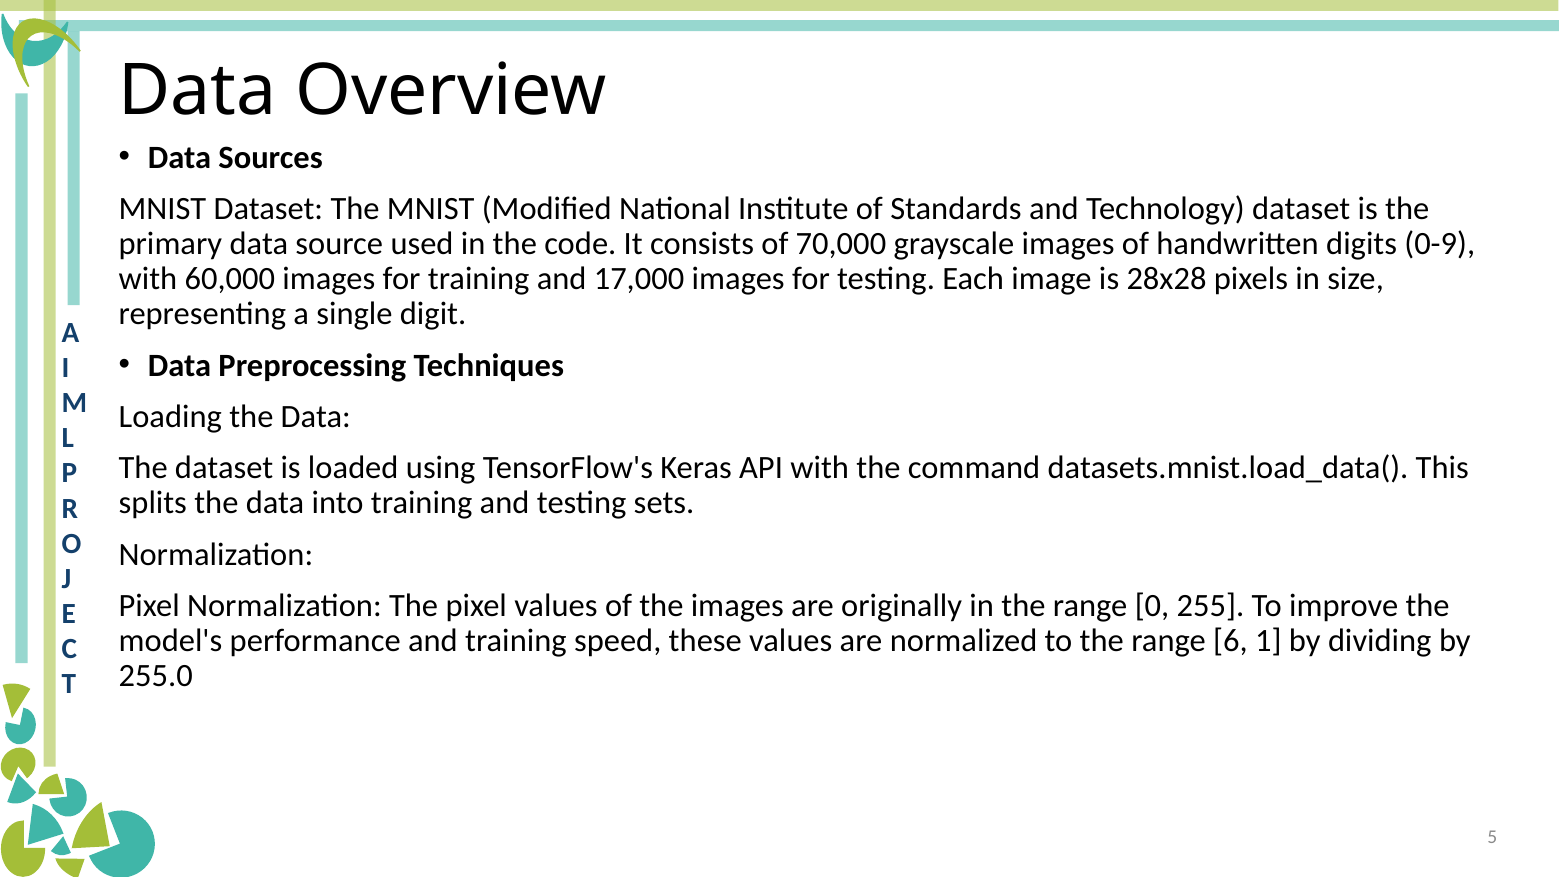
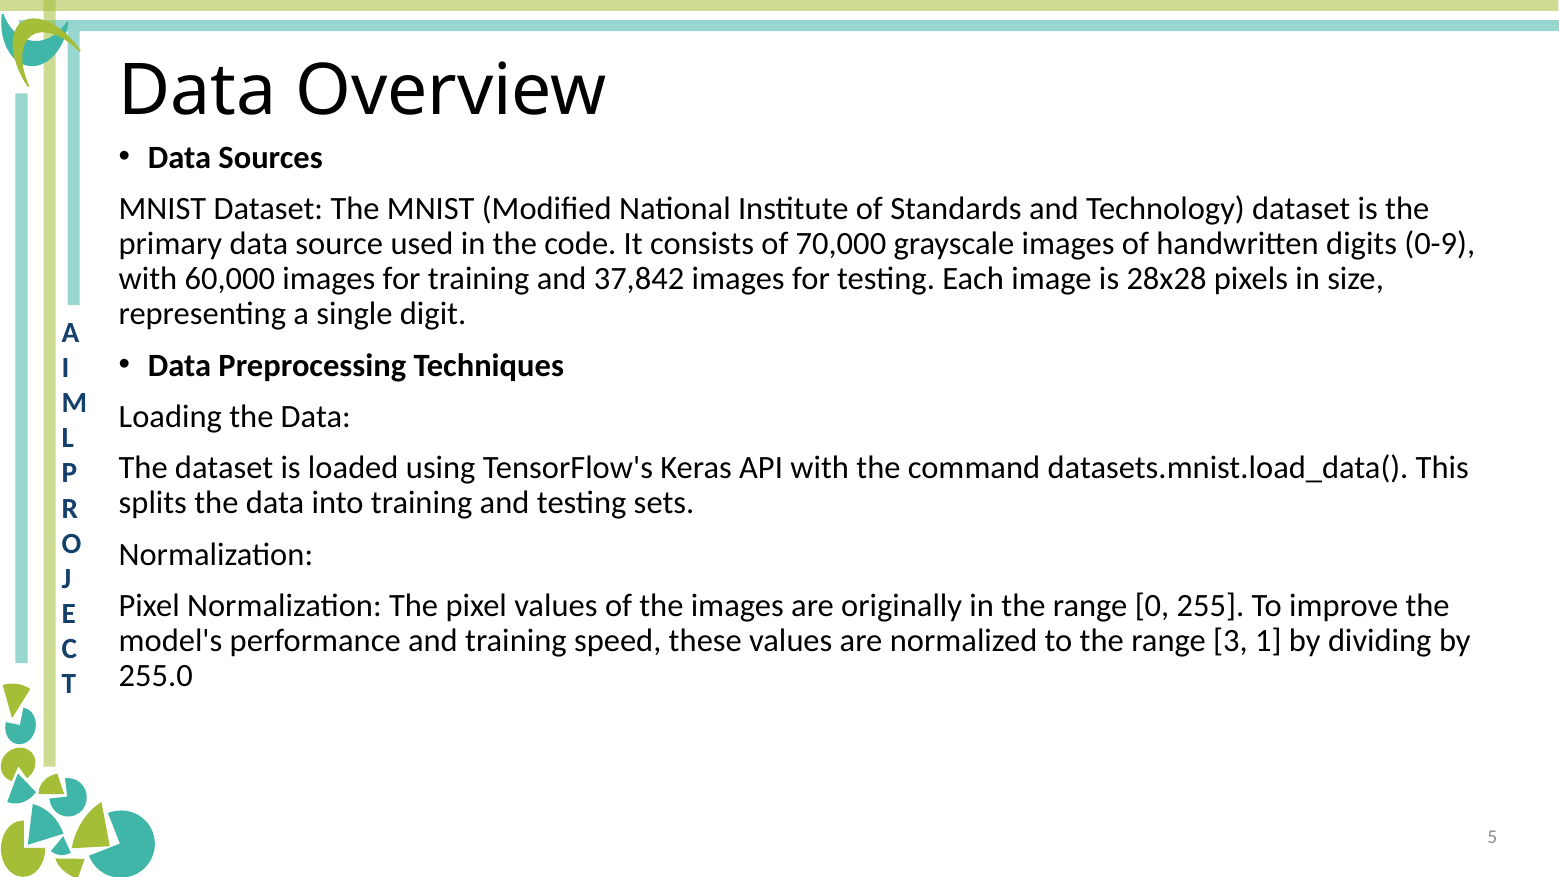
17,000: 17,000 -> 37,842
6: 6 -> 3
